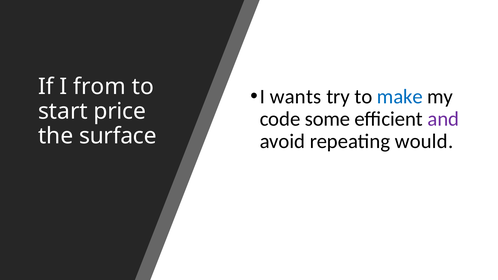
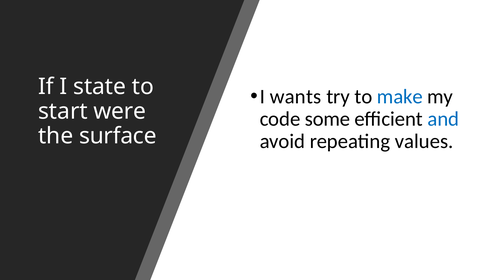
from: from -> state
price: price -> were
and colour: purple -> blue
would: would -> values
